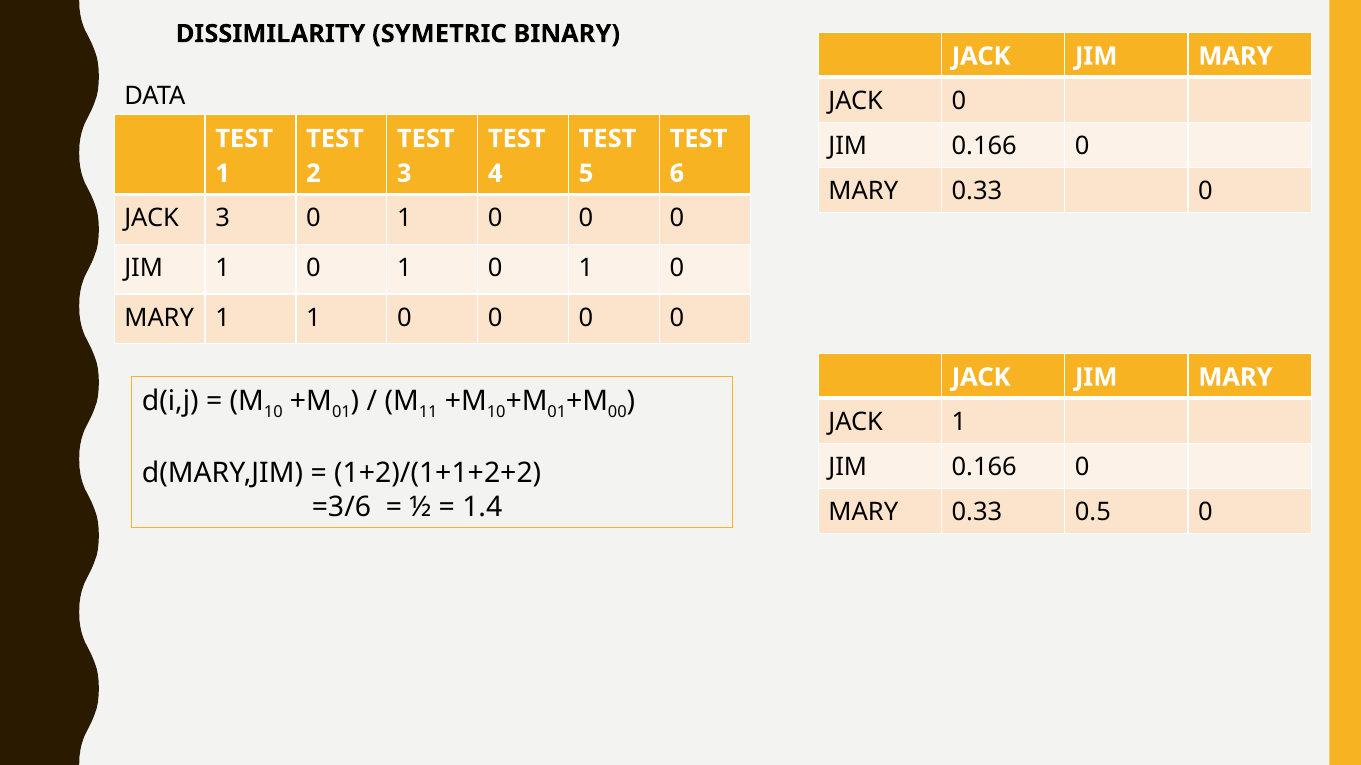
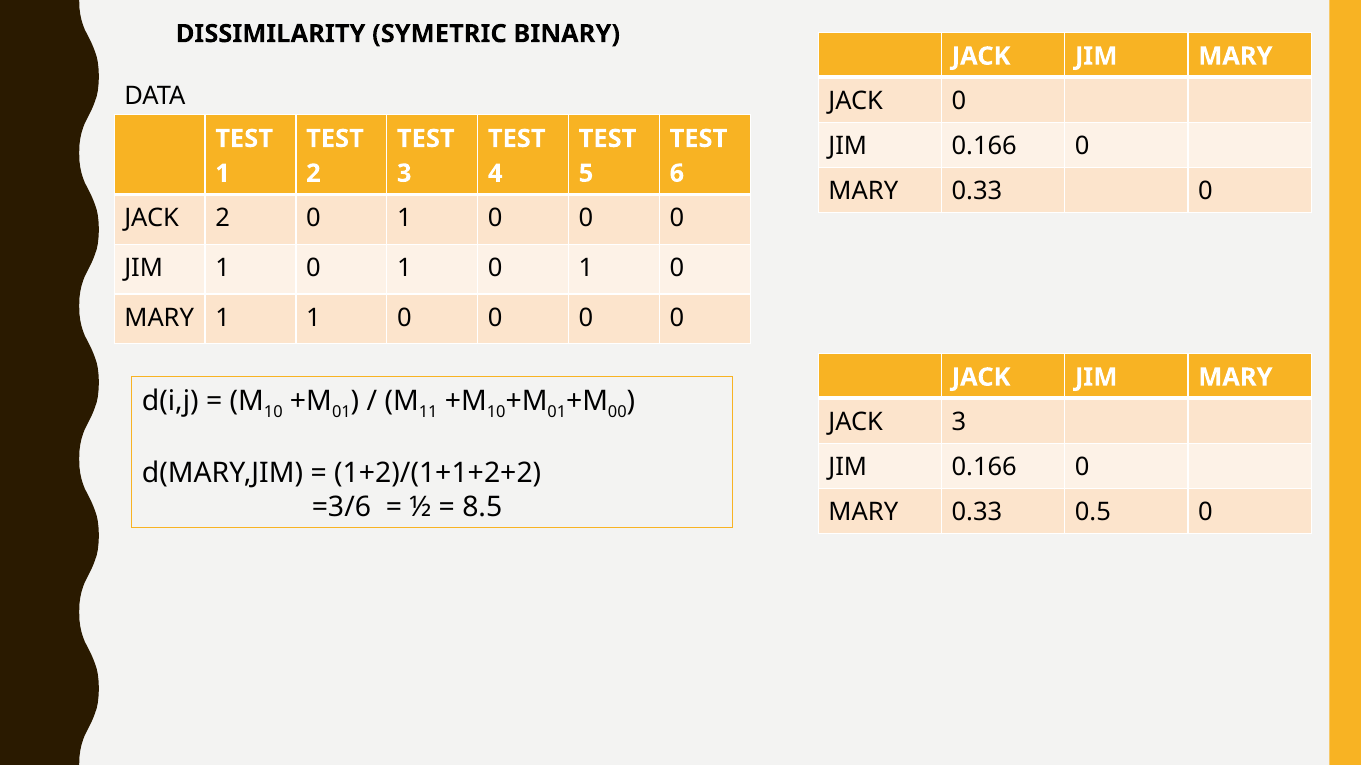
JACK 3: 3 -> 2
JACK 1: 1 -> 3
1.4: 1.4 -> 8.5
